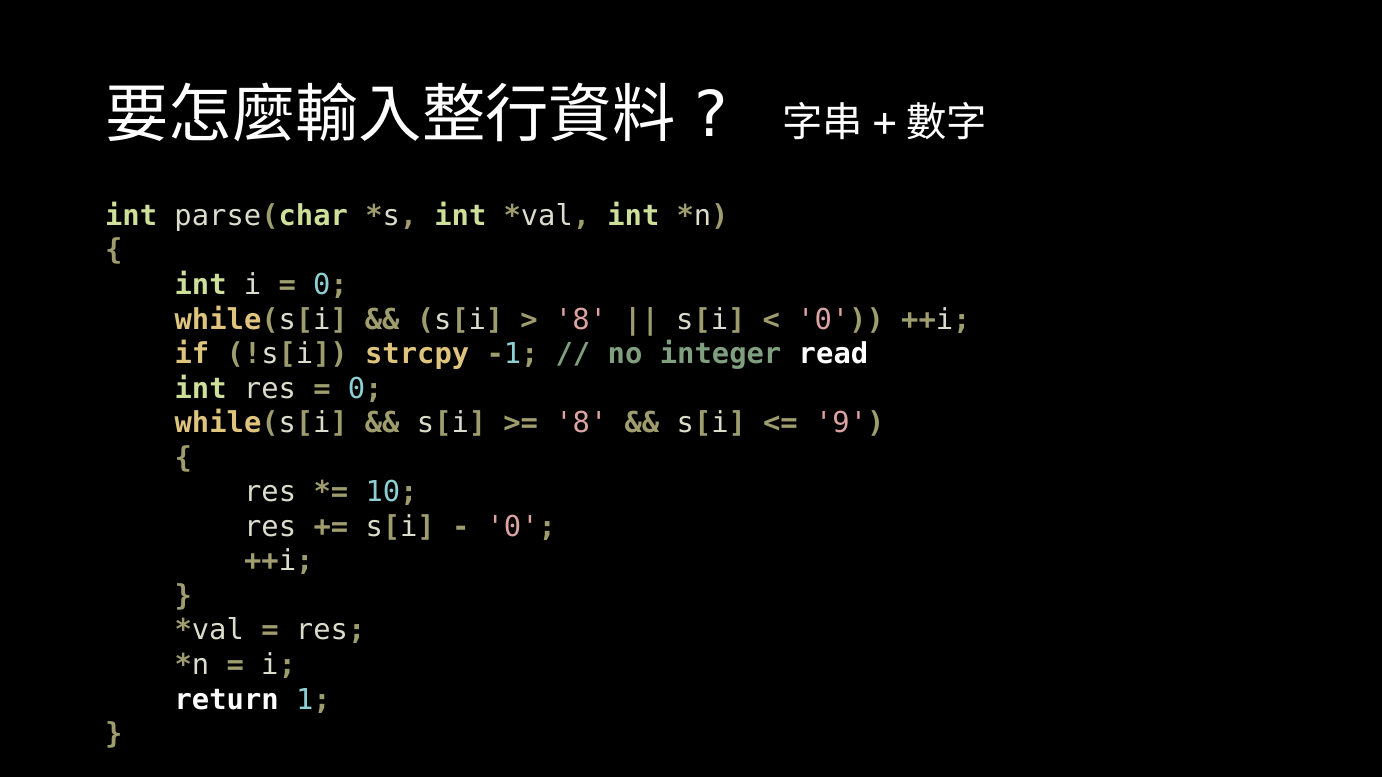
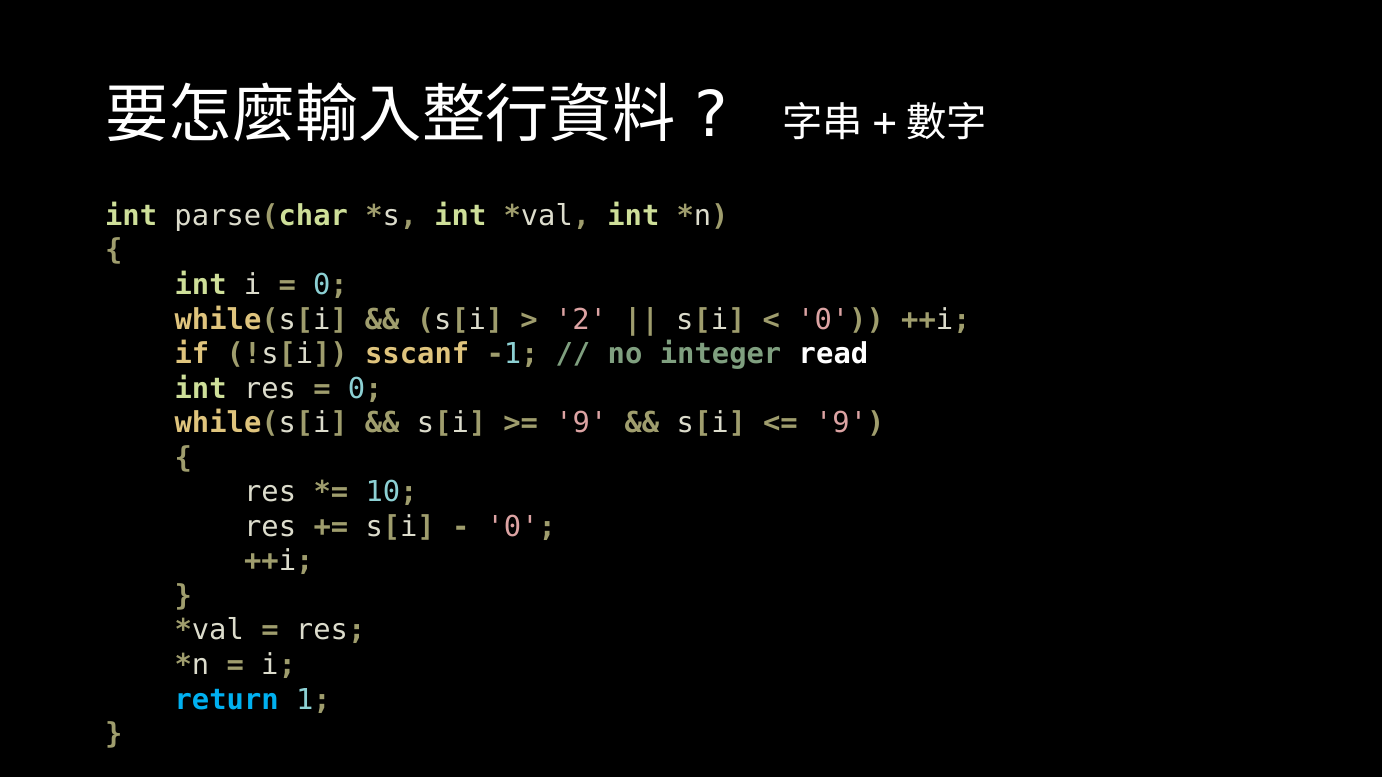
8 at (581, 320): 8 -> 2
strcpy: strcpy -> sscanf
8 at (581, 423): 8 -> 9
return colour: white -> light blue
